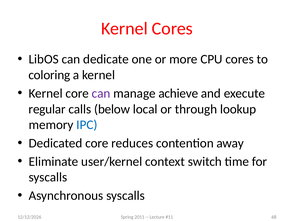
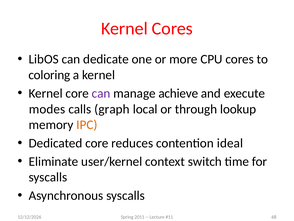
regular: regular -> modes
below: below -> graph
IPC colour: blue -> orange
away: away -> ideal
